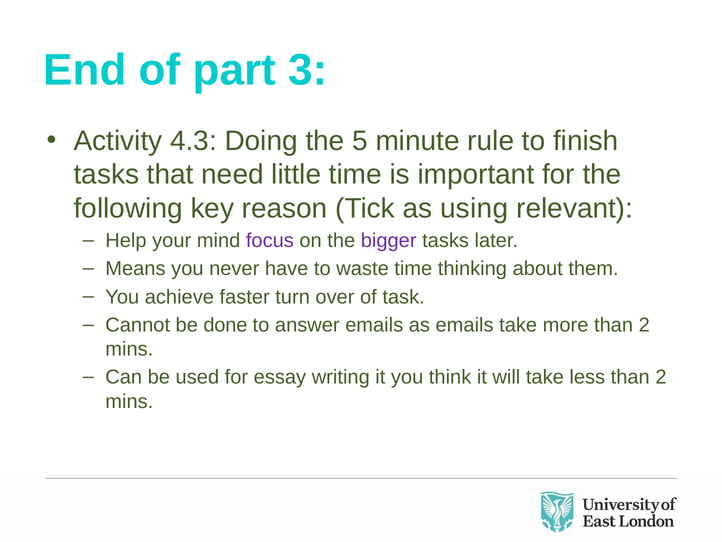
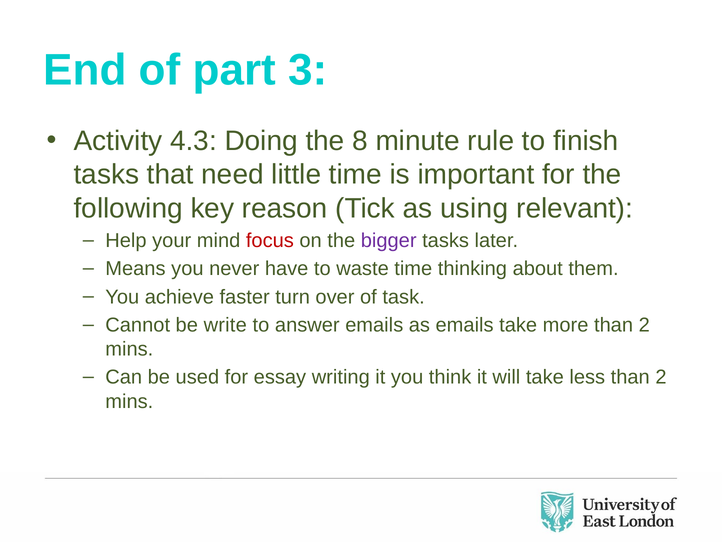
5: 5 -> 8
focus colour: purple -> red
done: done -> write
